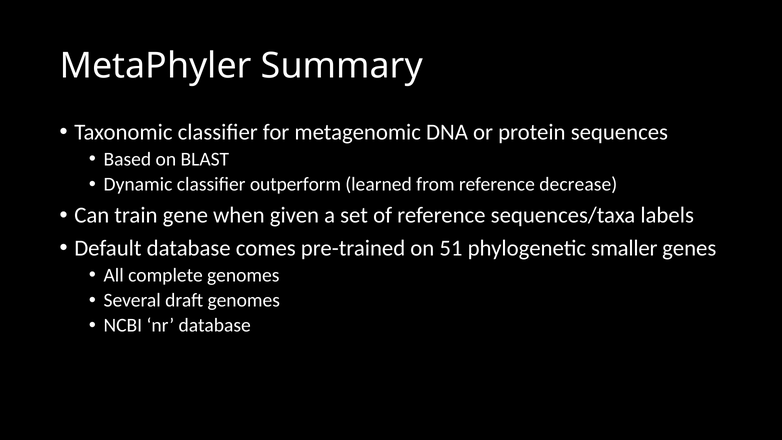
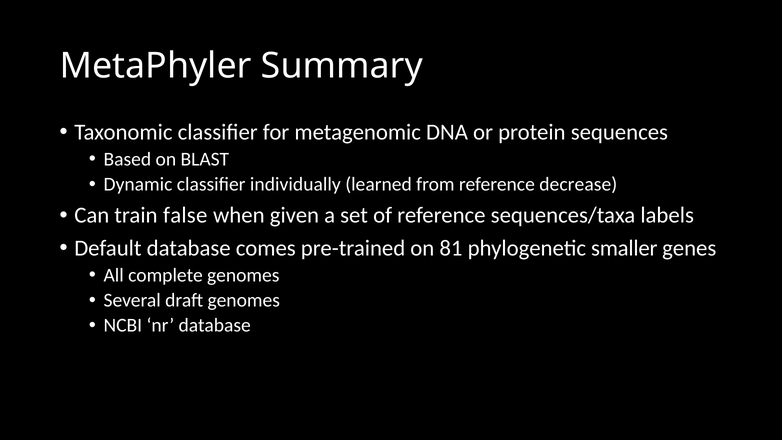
outperform: outperform -> individually
gene: gene -> false
51: 51 -> 81
